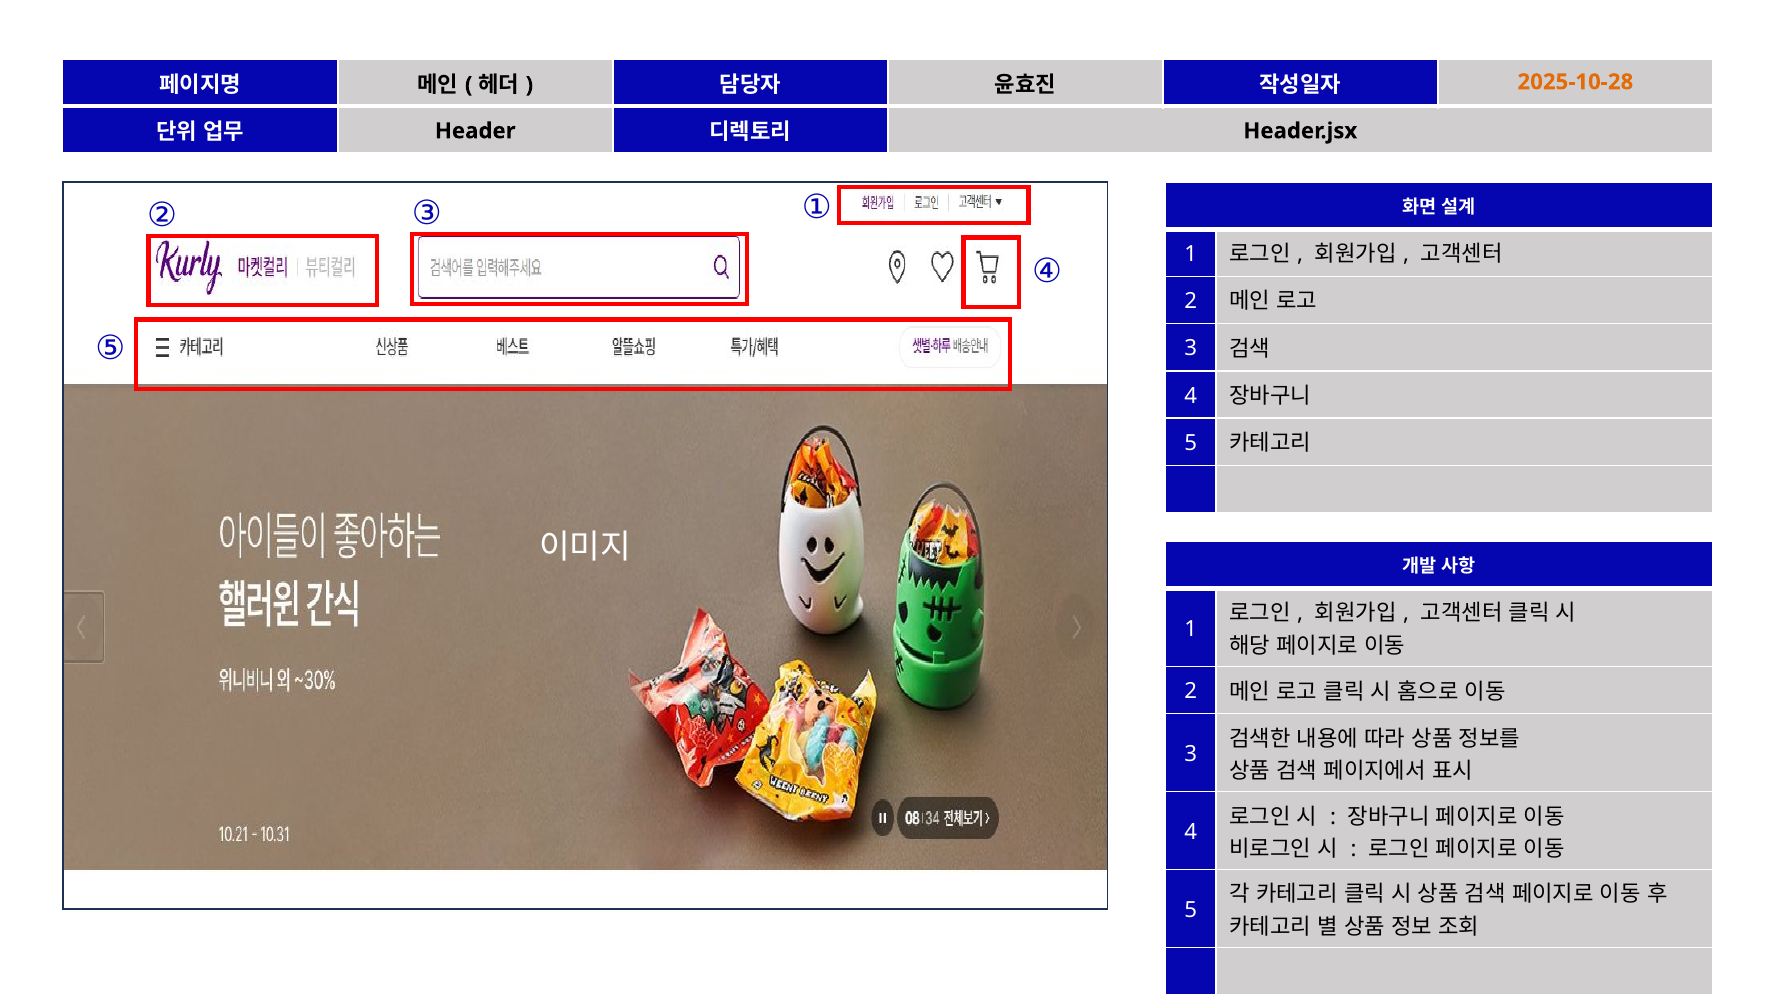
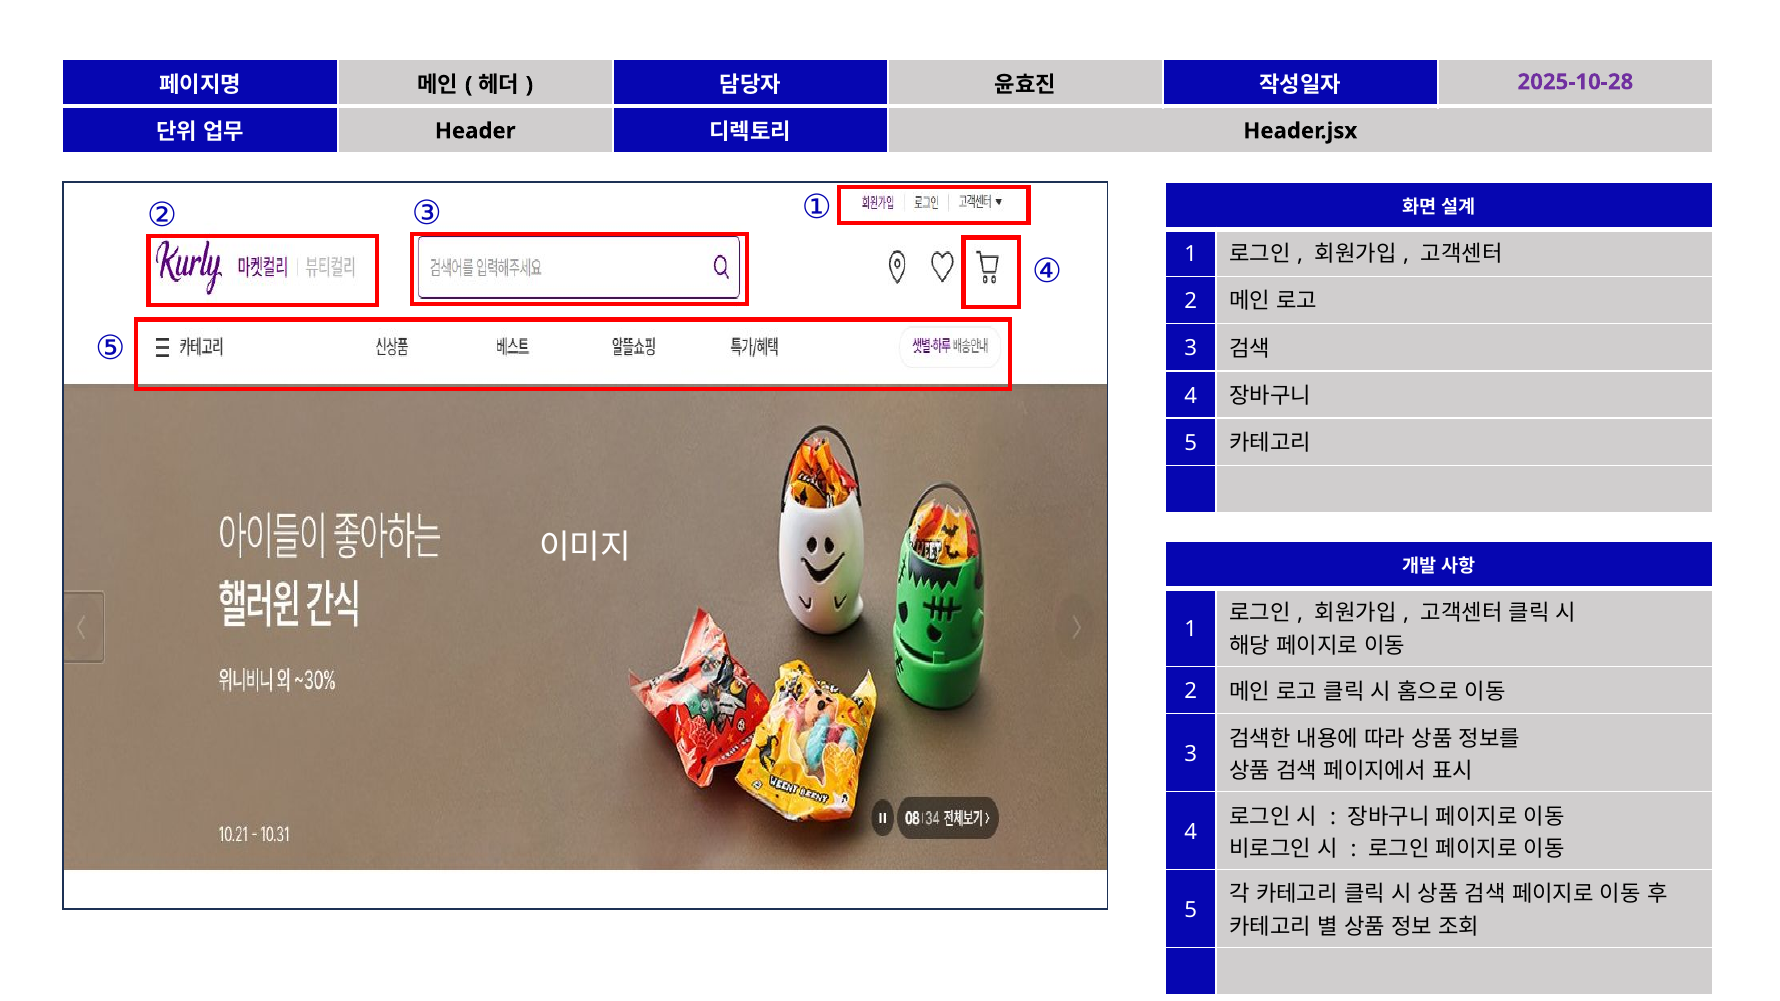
2025-10-28 colour: orange -> purple
